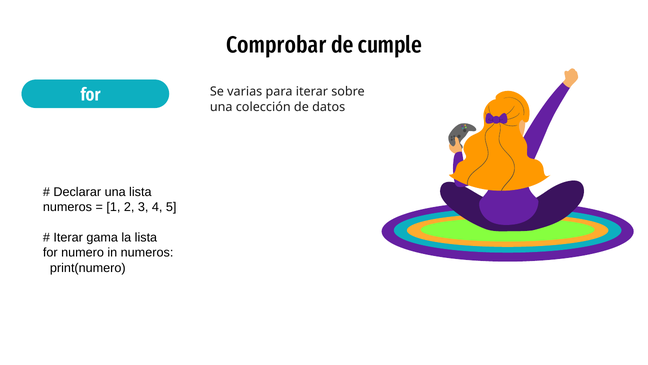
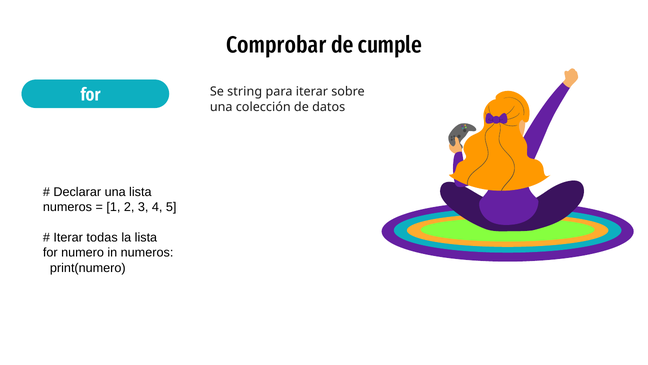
varias: varias -> string
gama: gama -> todas
